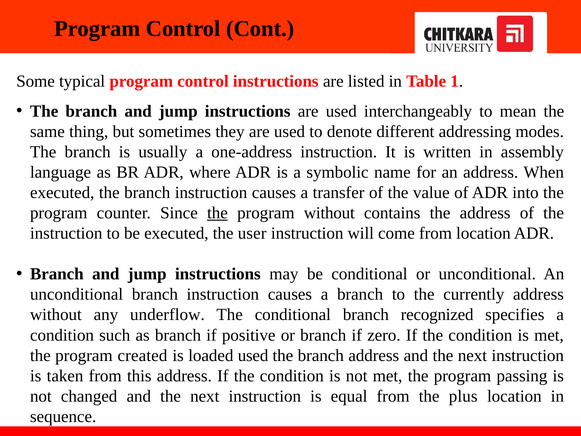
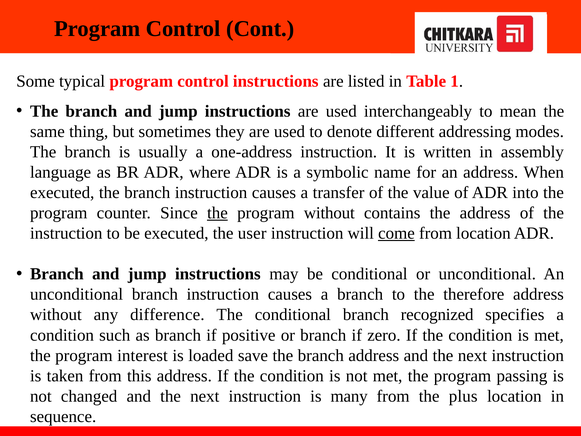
come underline: none -> present
currently: currently -> therefore
underflow: underflow -> difference
created: created -> interest
loaded used: used -> save
equal: equal -> many
